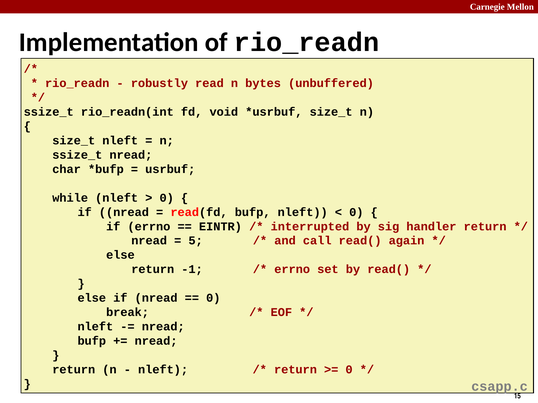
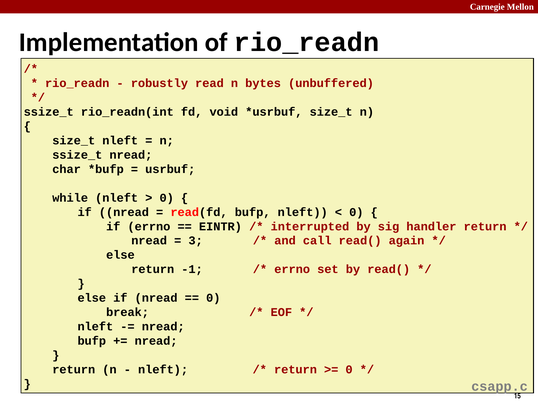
5: 5 -> 3
